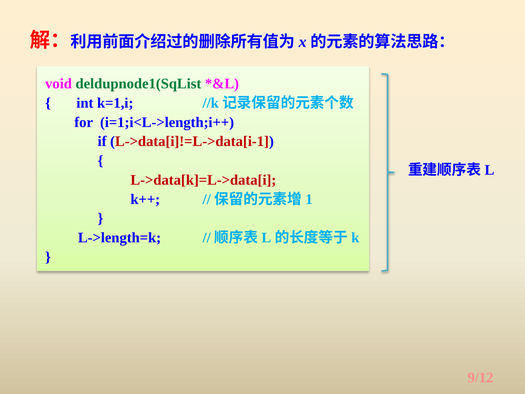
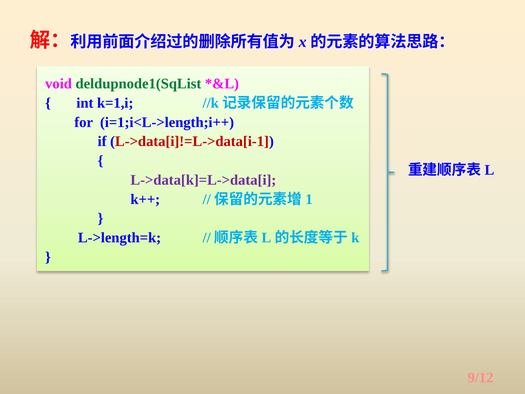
L->data[k]=L->data[i colour: red -> purple
